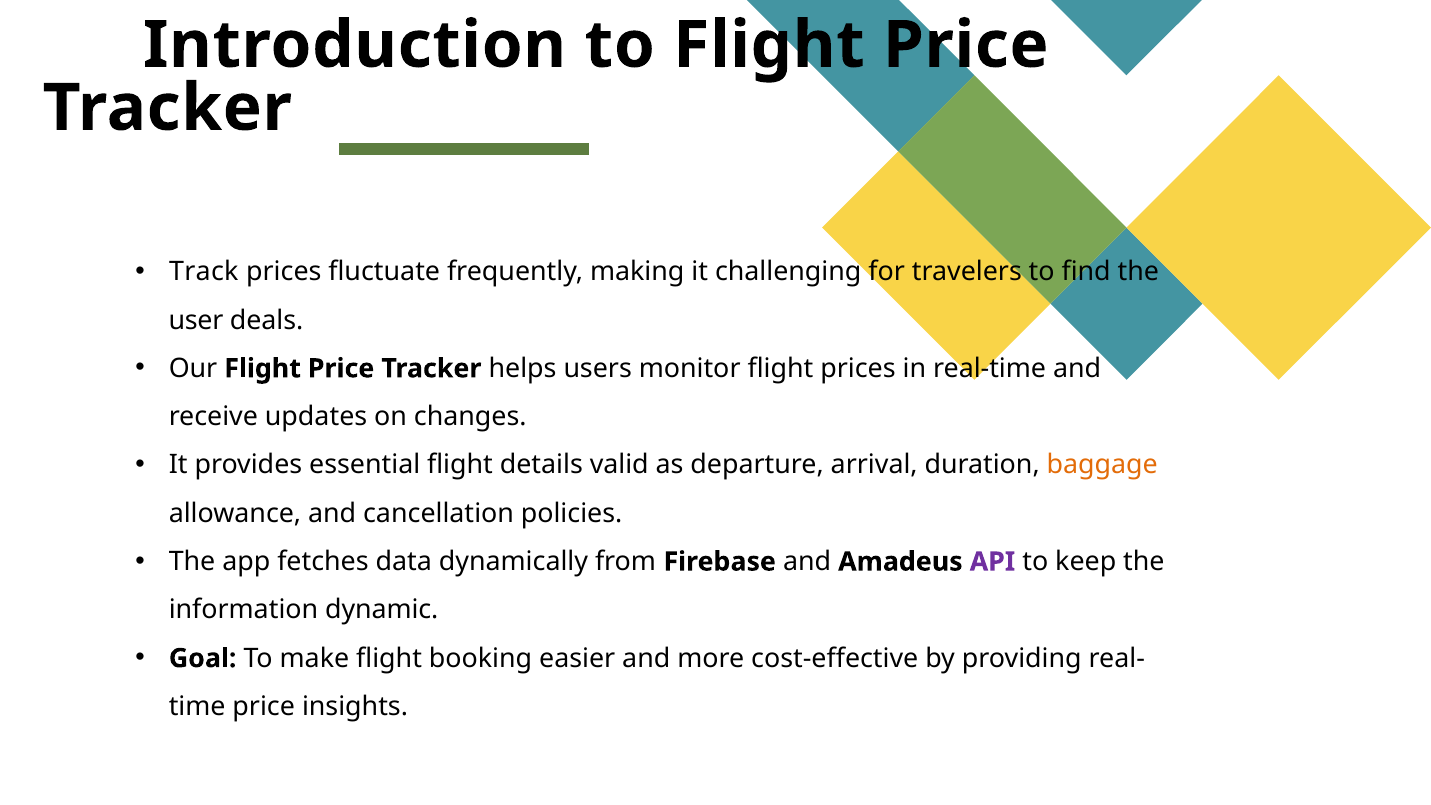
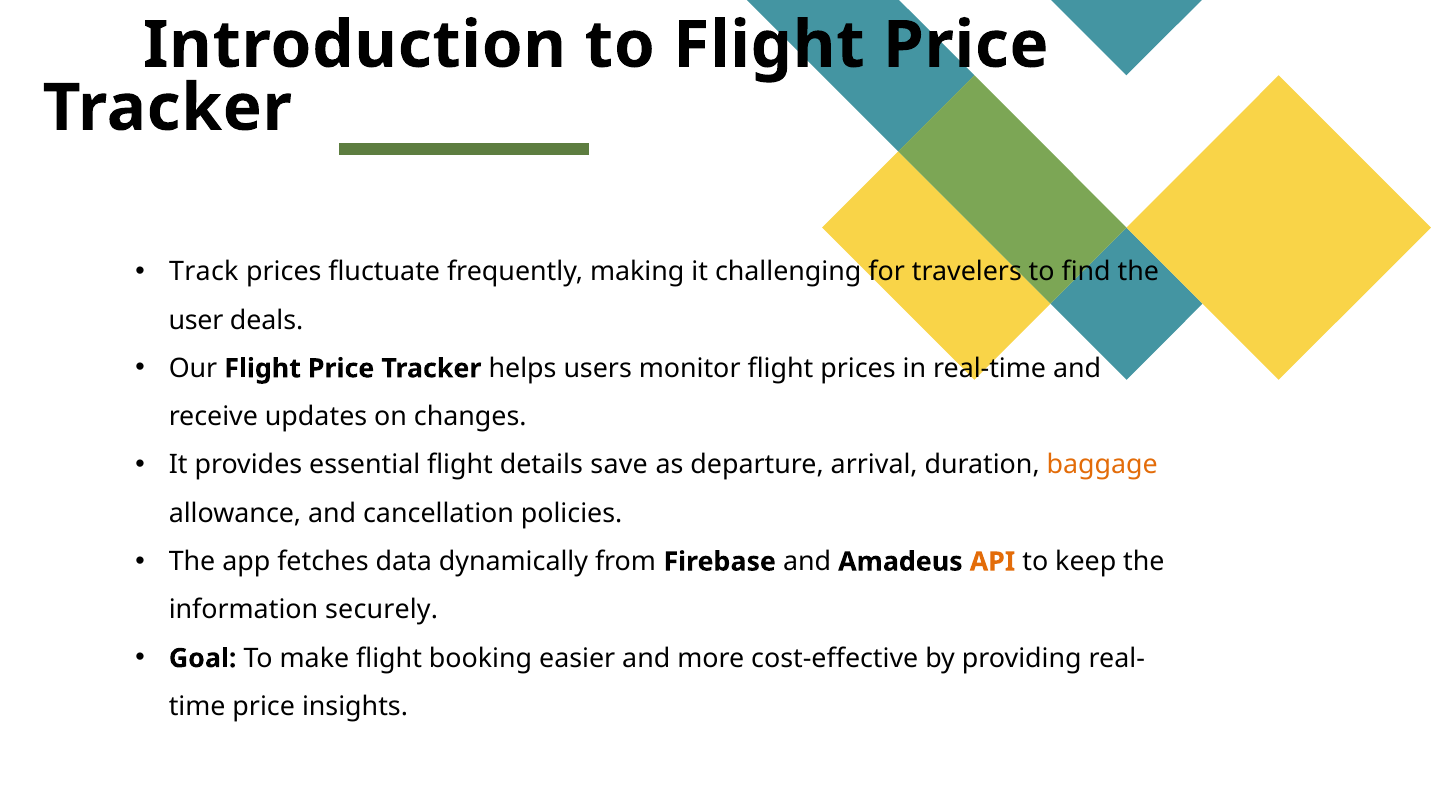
valid: valid -> save
API colour: purple -> orange
dynamic: dynamic -> securely
